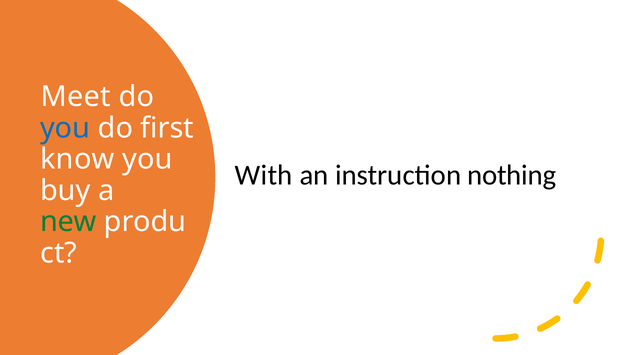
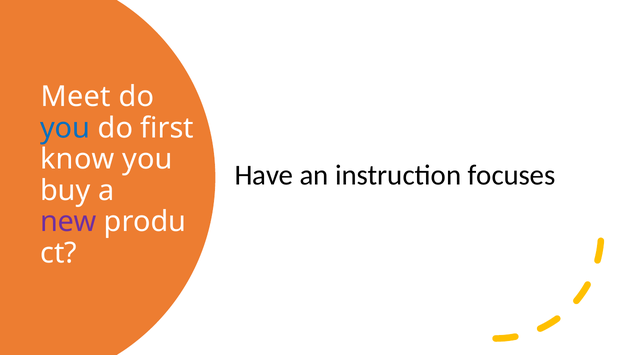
With: With -> Have
nothing: nothing -> focuses
new colour: green -> purple
